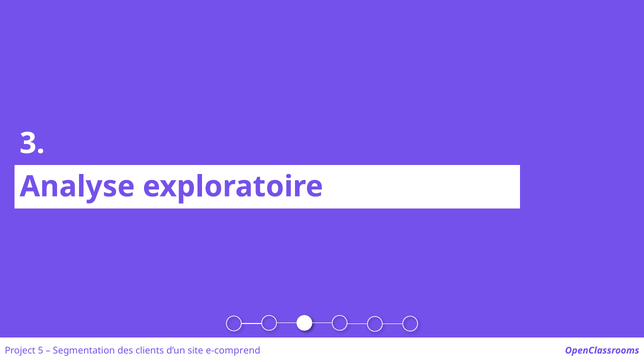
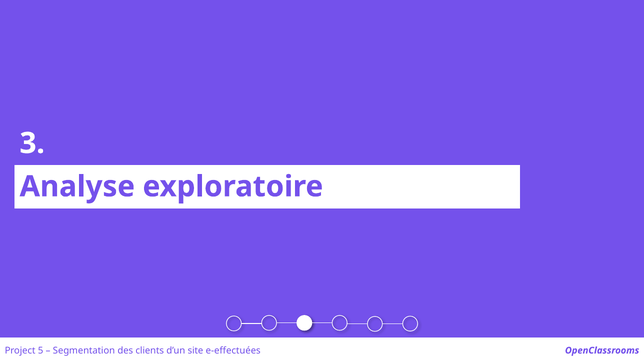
e-comprend: e-comprend -> e-effectuées
